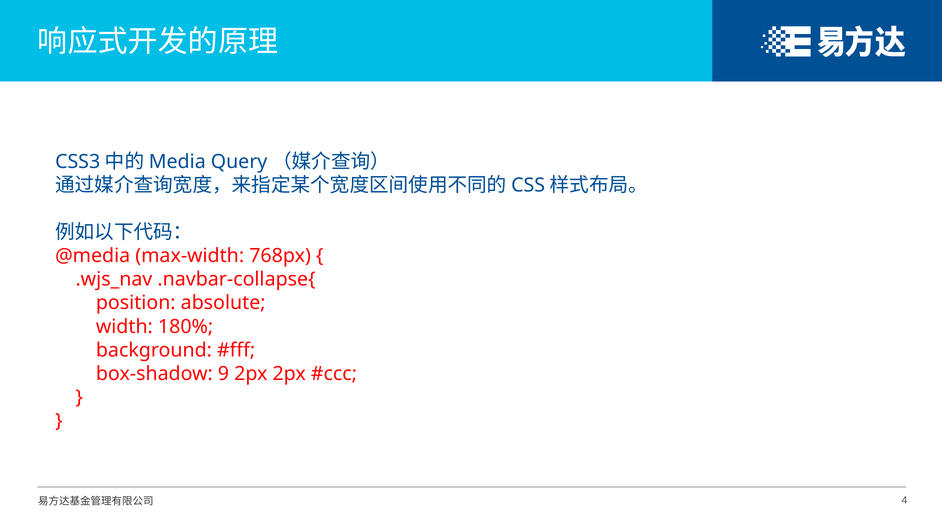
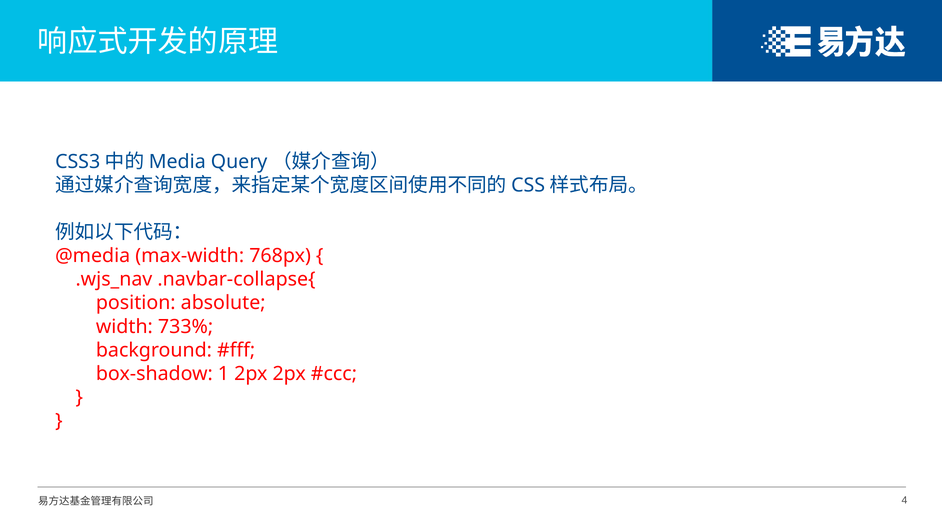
180%: 180% -> 733%
9: 9 -> 1
